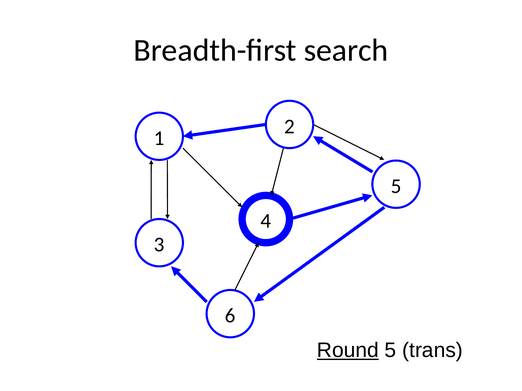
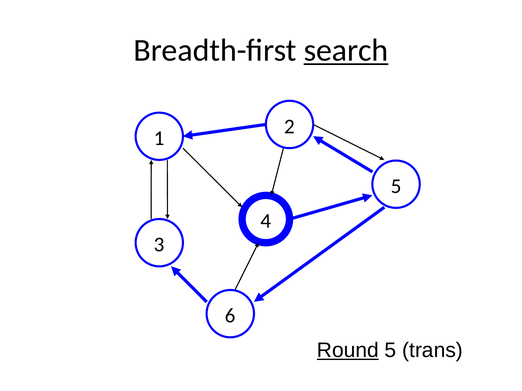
search underline: none -> present
